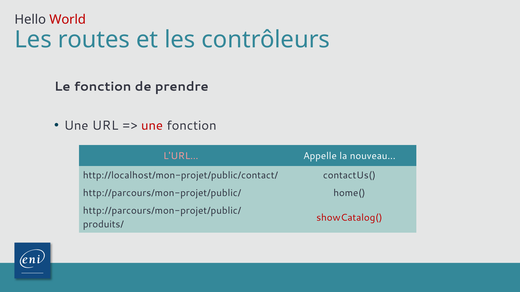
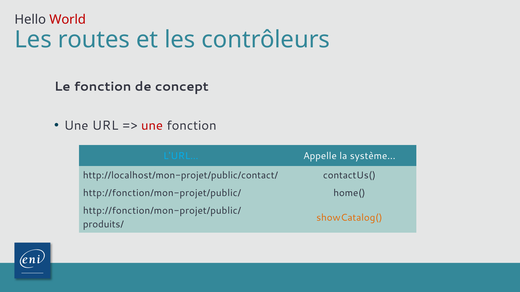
prendre: prendre -> concept
L'URL colour: pink -> light blue
nouveau: nouveau -> système
http://parcours/mon-projet/public/ at (162, 193): http://parcours/mon-projet/public/ -> http://fonction/mon-projet/public/
http://parcours/mon-projet/public/ at (162, 211): http://parcours/mon-projet/public/ -> http://fonction/mon-projet/public/
showCatalog( colour: red -> orange
